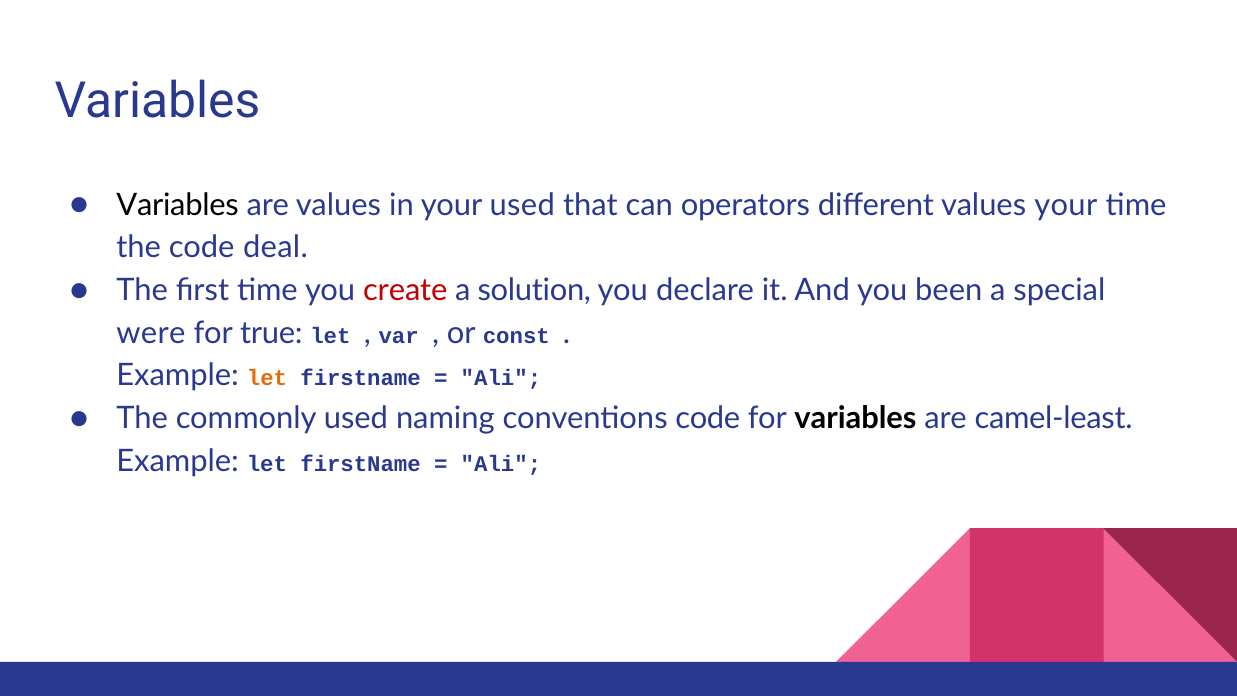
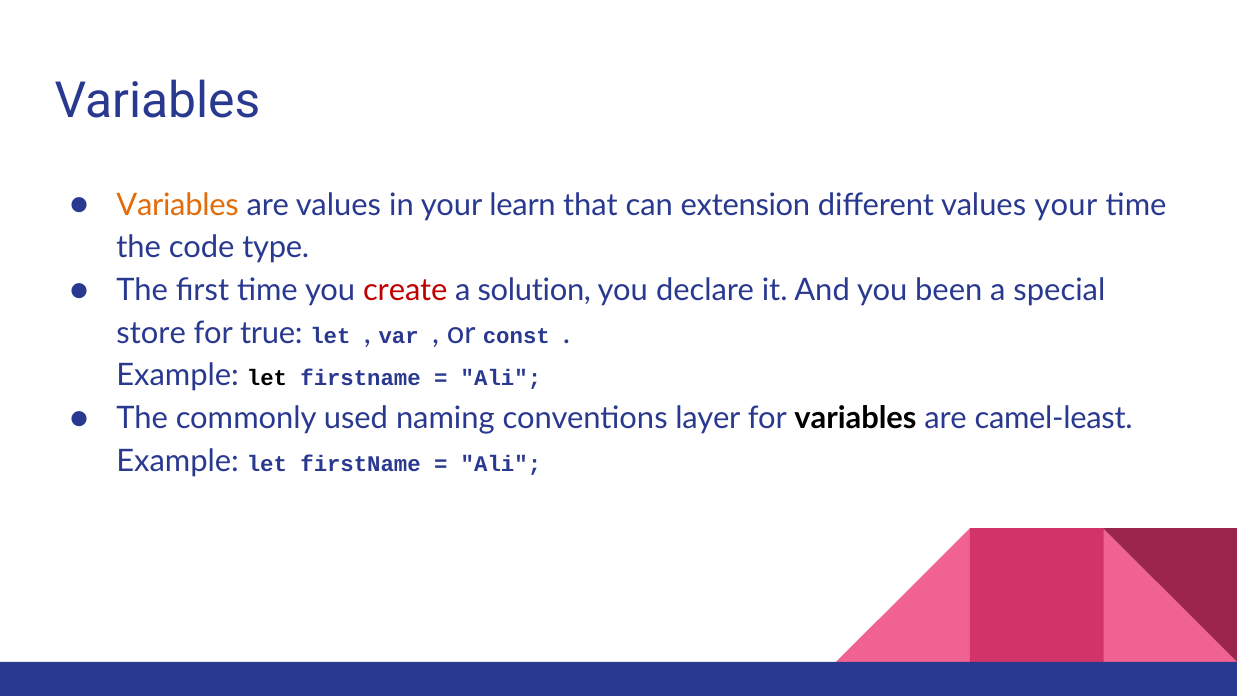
Variables at (178, 205) colour: black -> orange
your used: used -> learn
operators: operators -> extension
deal: deal -> type
were: were -> store
let at (267, 378) colour: orange -> black
conventions code: code -> layer
